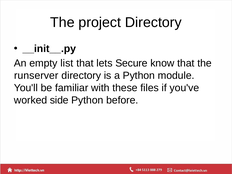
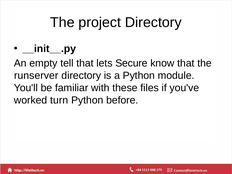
list: list -> tell
side: side -> turn
